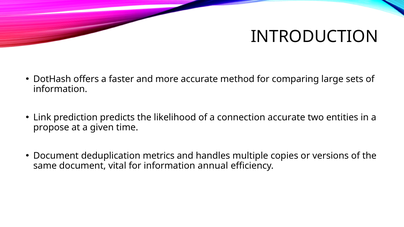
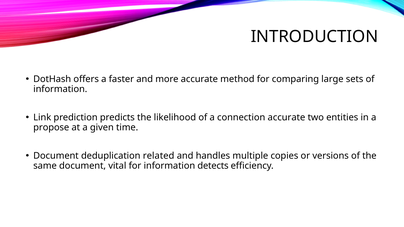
metrics: metrics -> related
annual: annual -> detects
